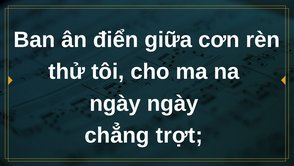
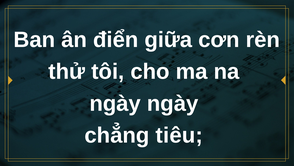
trợt: trợt -> tiêu
